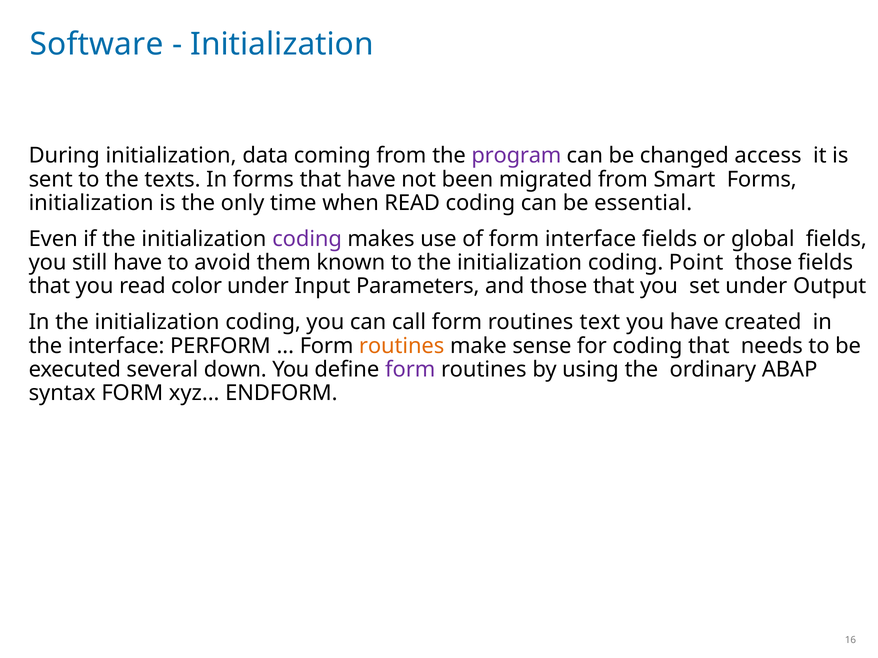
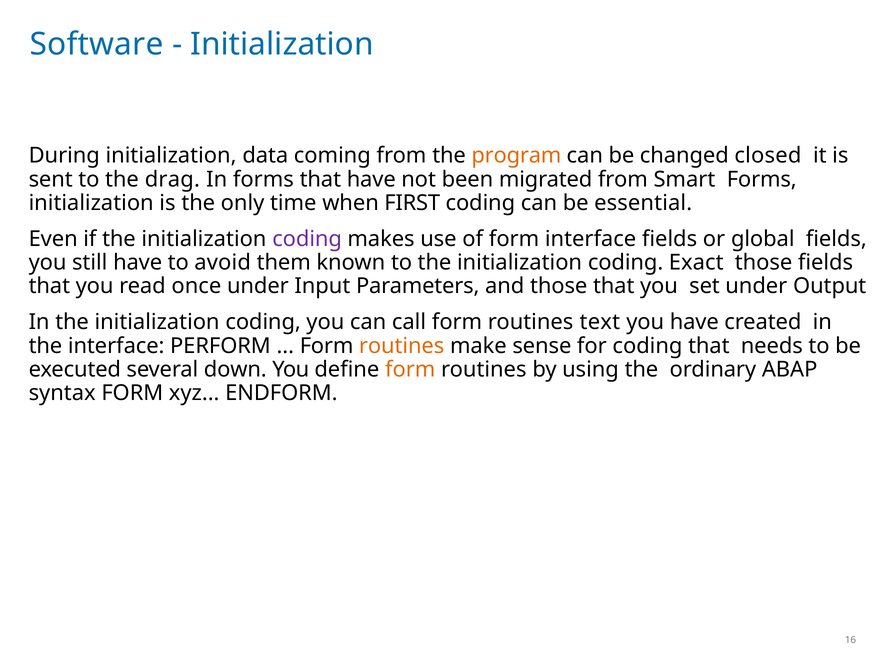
program colour: purple -> orange
access: access -> closed
texts: texts -> drag
when READ: READ -> FIRST
Point: Point -> Exact
color: color -> once
form at (410, 370) colour: purple -> orange
